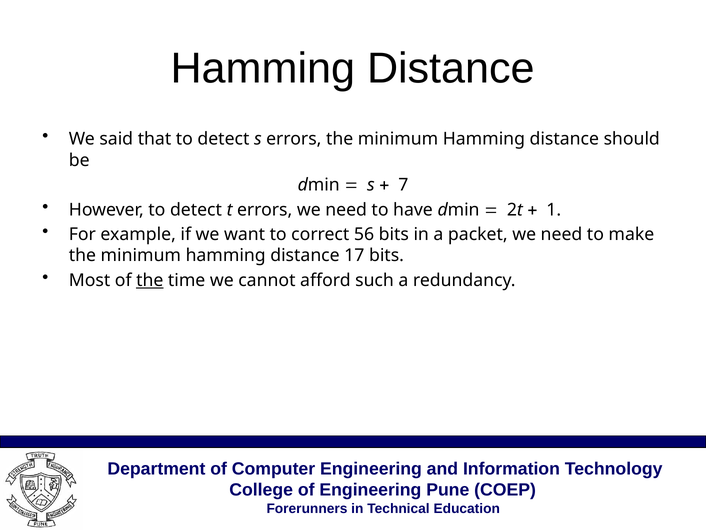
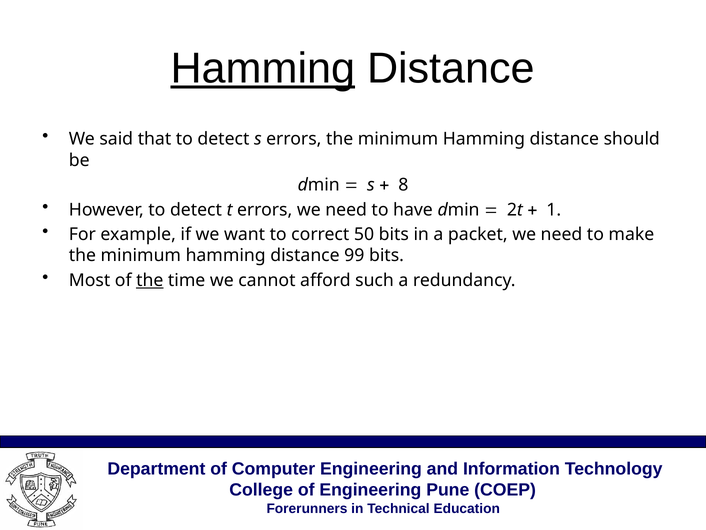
Hamming at (263, 68) underline: none -> present
7: 7 -> 8
56: 56 -> 50
17: 17 -> 99
